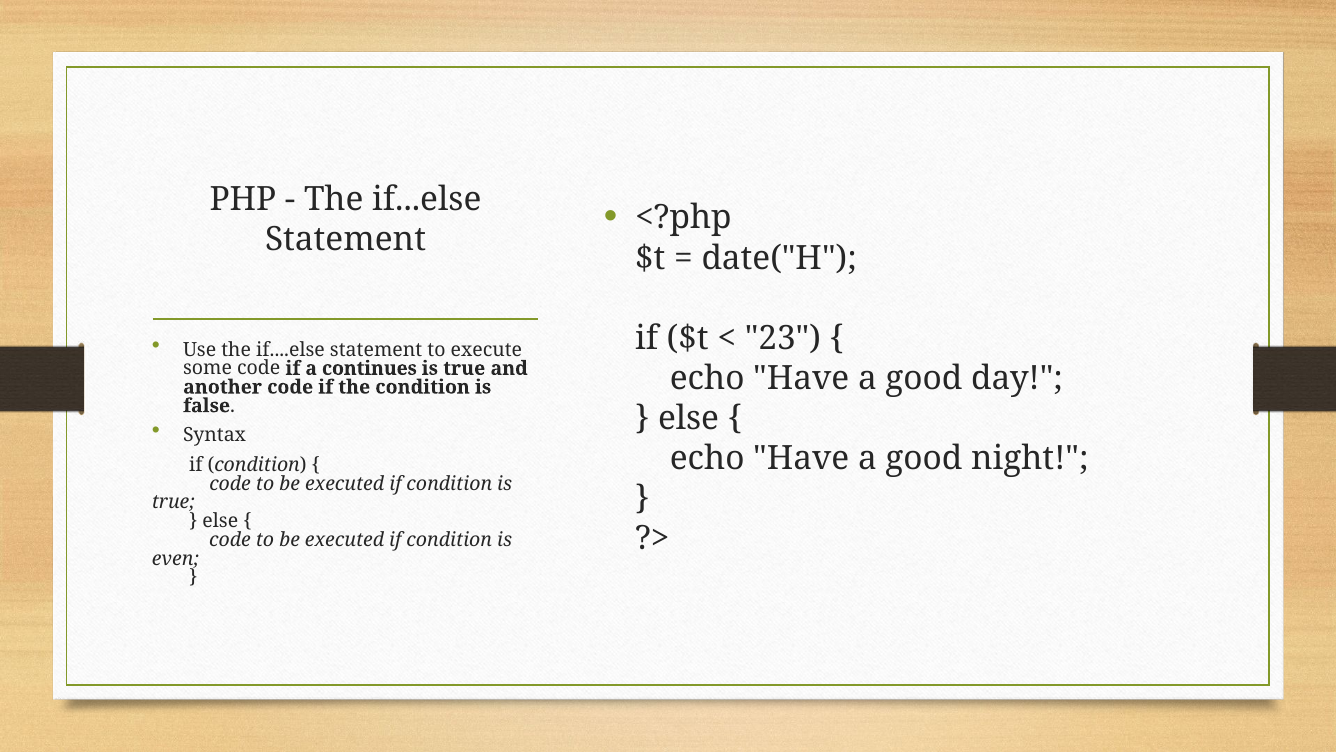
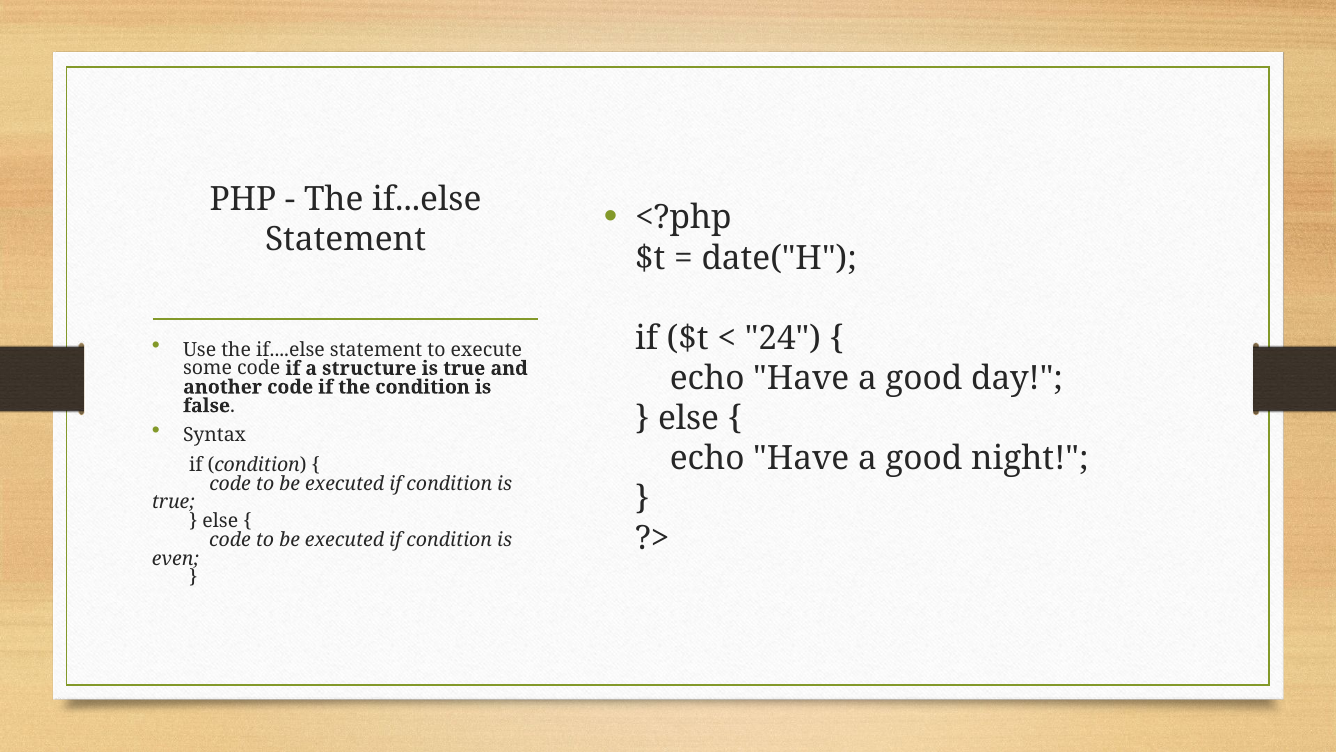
23: 23 -> 24
continues: continues -> structure
